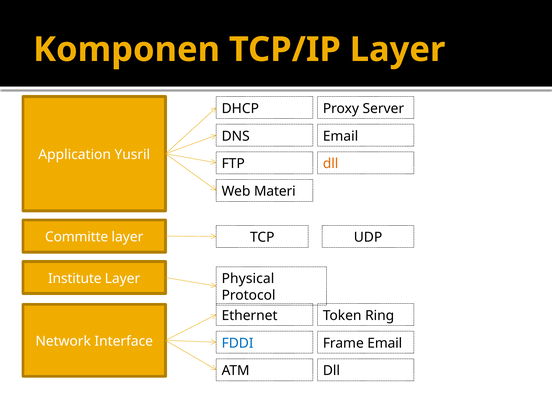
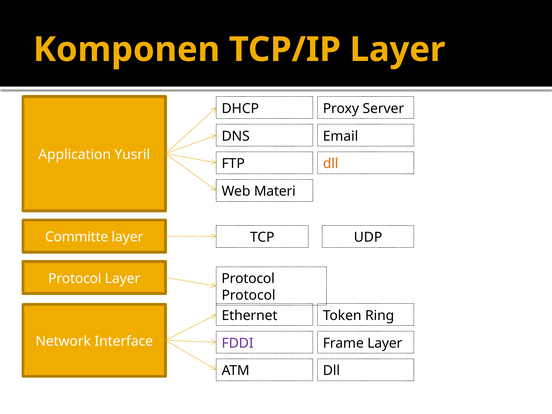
Institute at (75, 278): Institute -> Protocol
Physical at (248, 279): Physical -> Protocol
FDDI colour: blue -> purple
Frame Email: Email -> Layer
